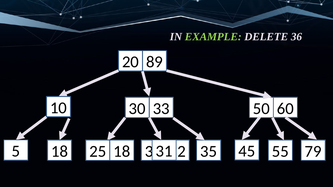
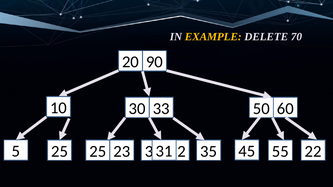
EXAMPLE colour: light green -> yellow
36: 36 -> 70
89: 89 -> 90
5 18: 18 -> 25
25 18: 18 -> 23
79: 79 -> 22
